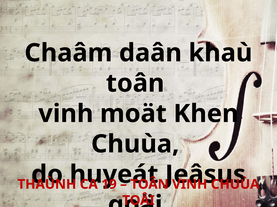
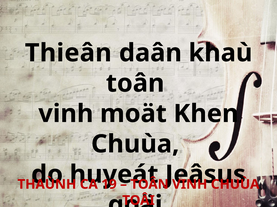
Chaâm: Chaâm -> Thieân
